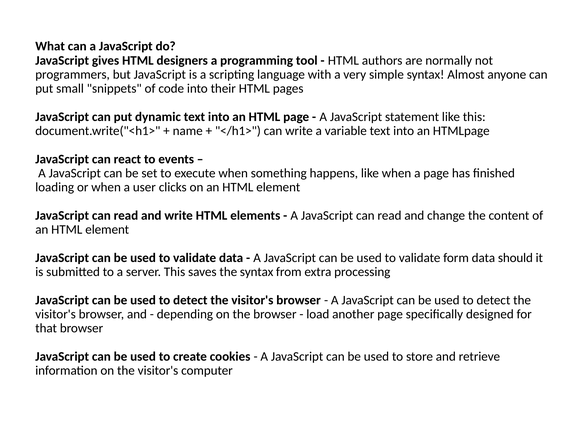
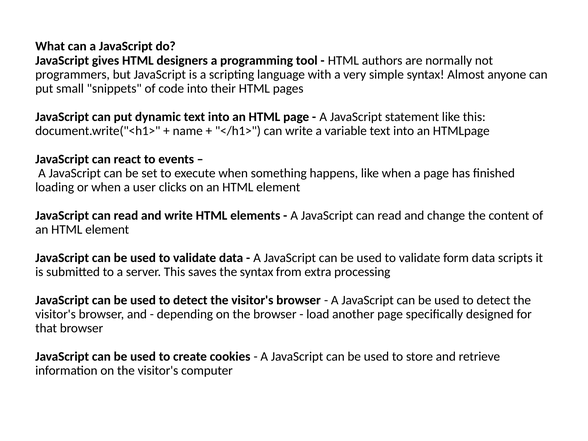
should: should -> scripts
